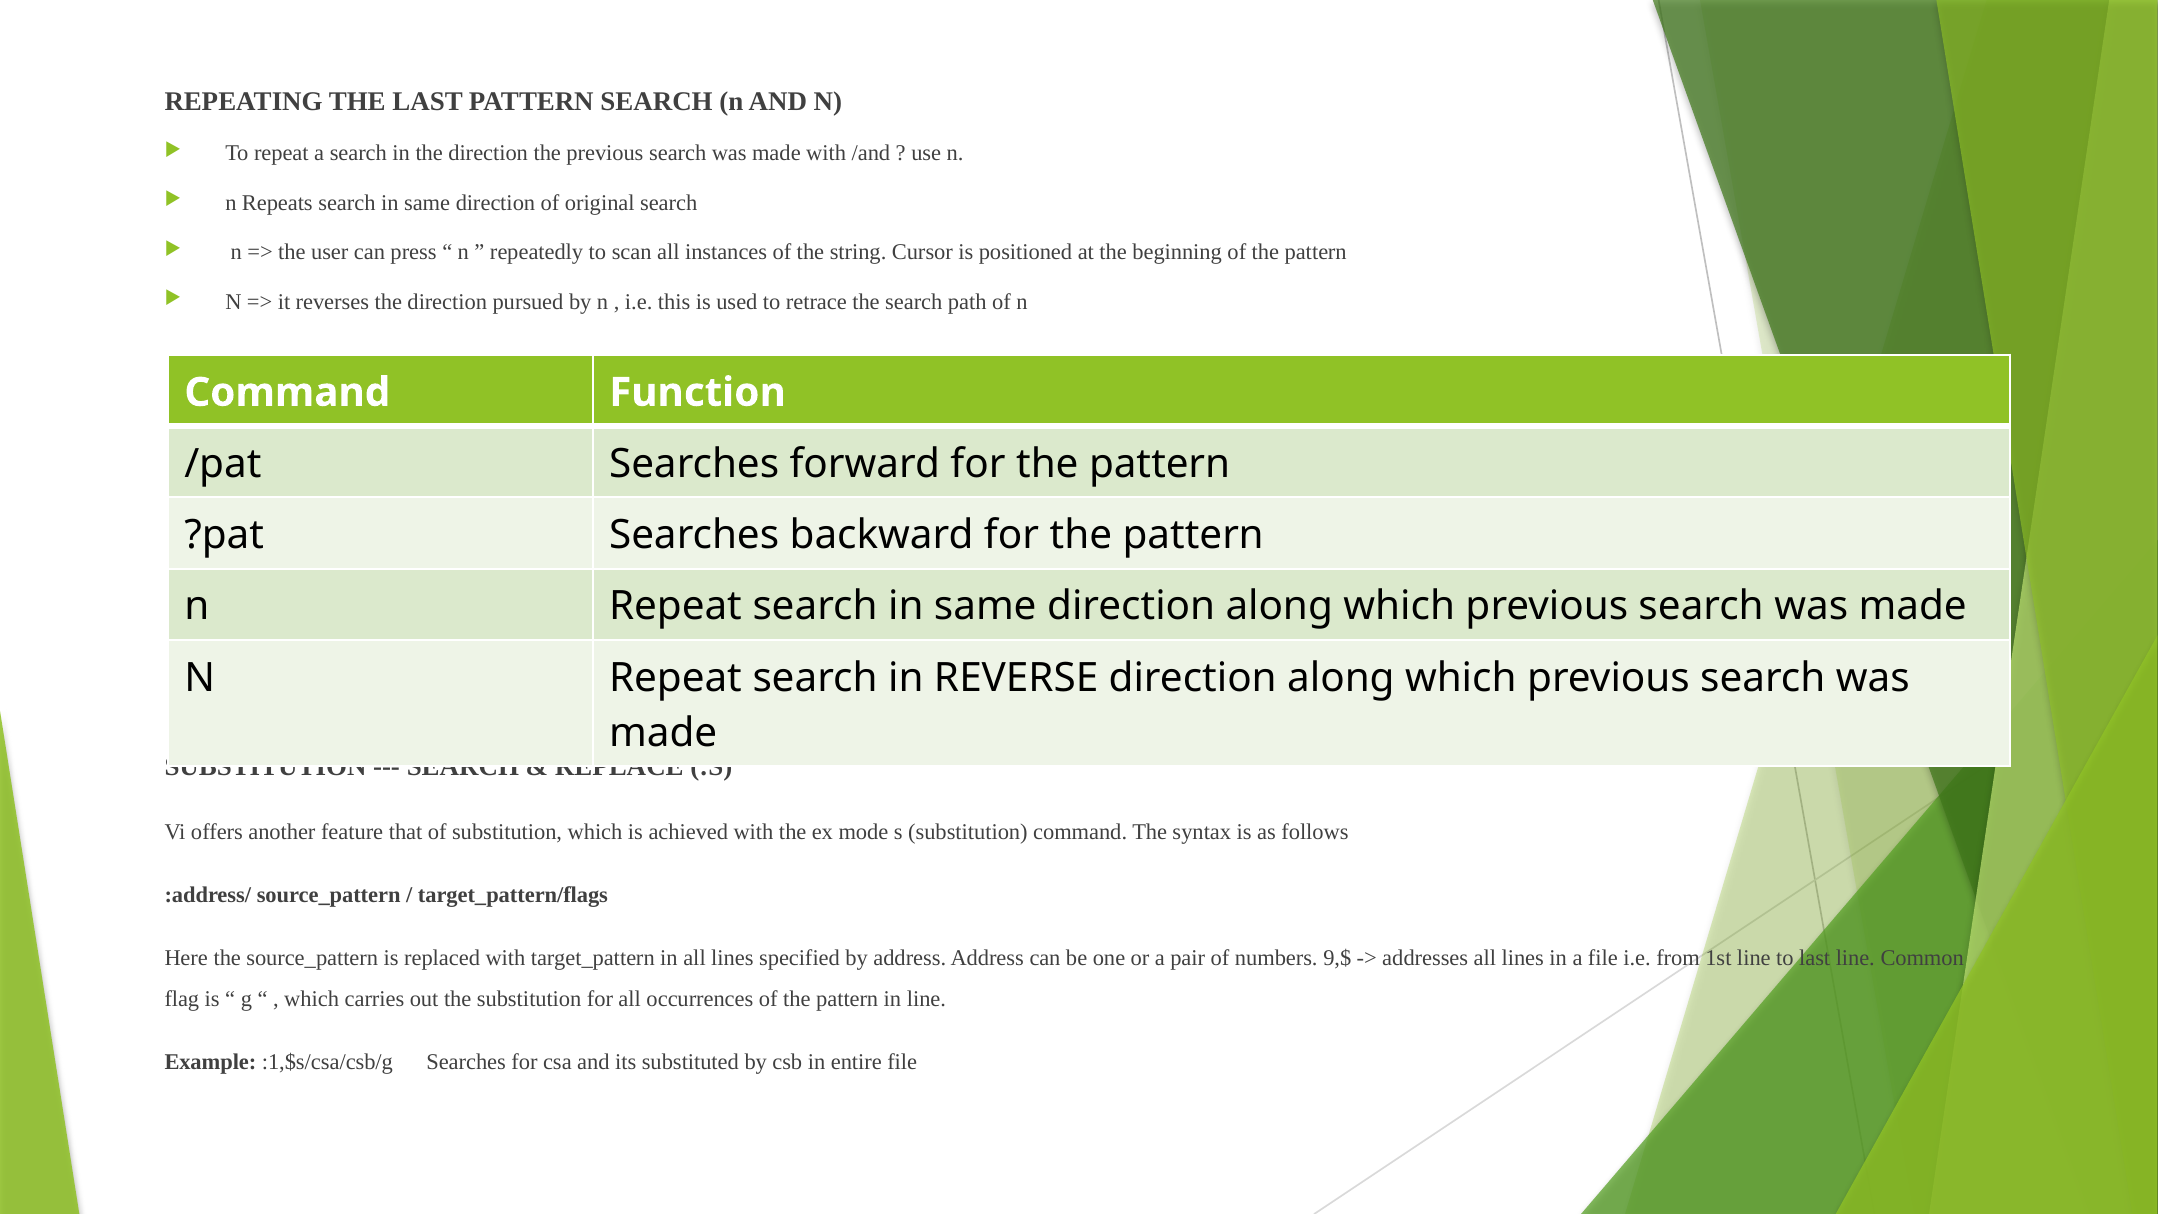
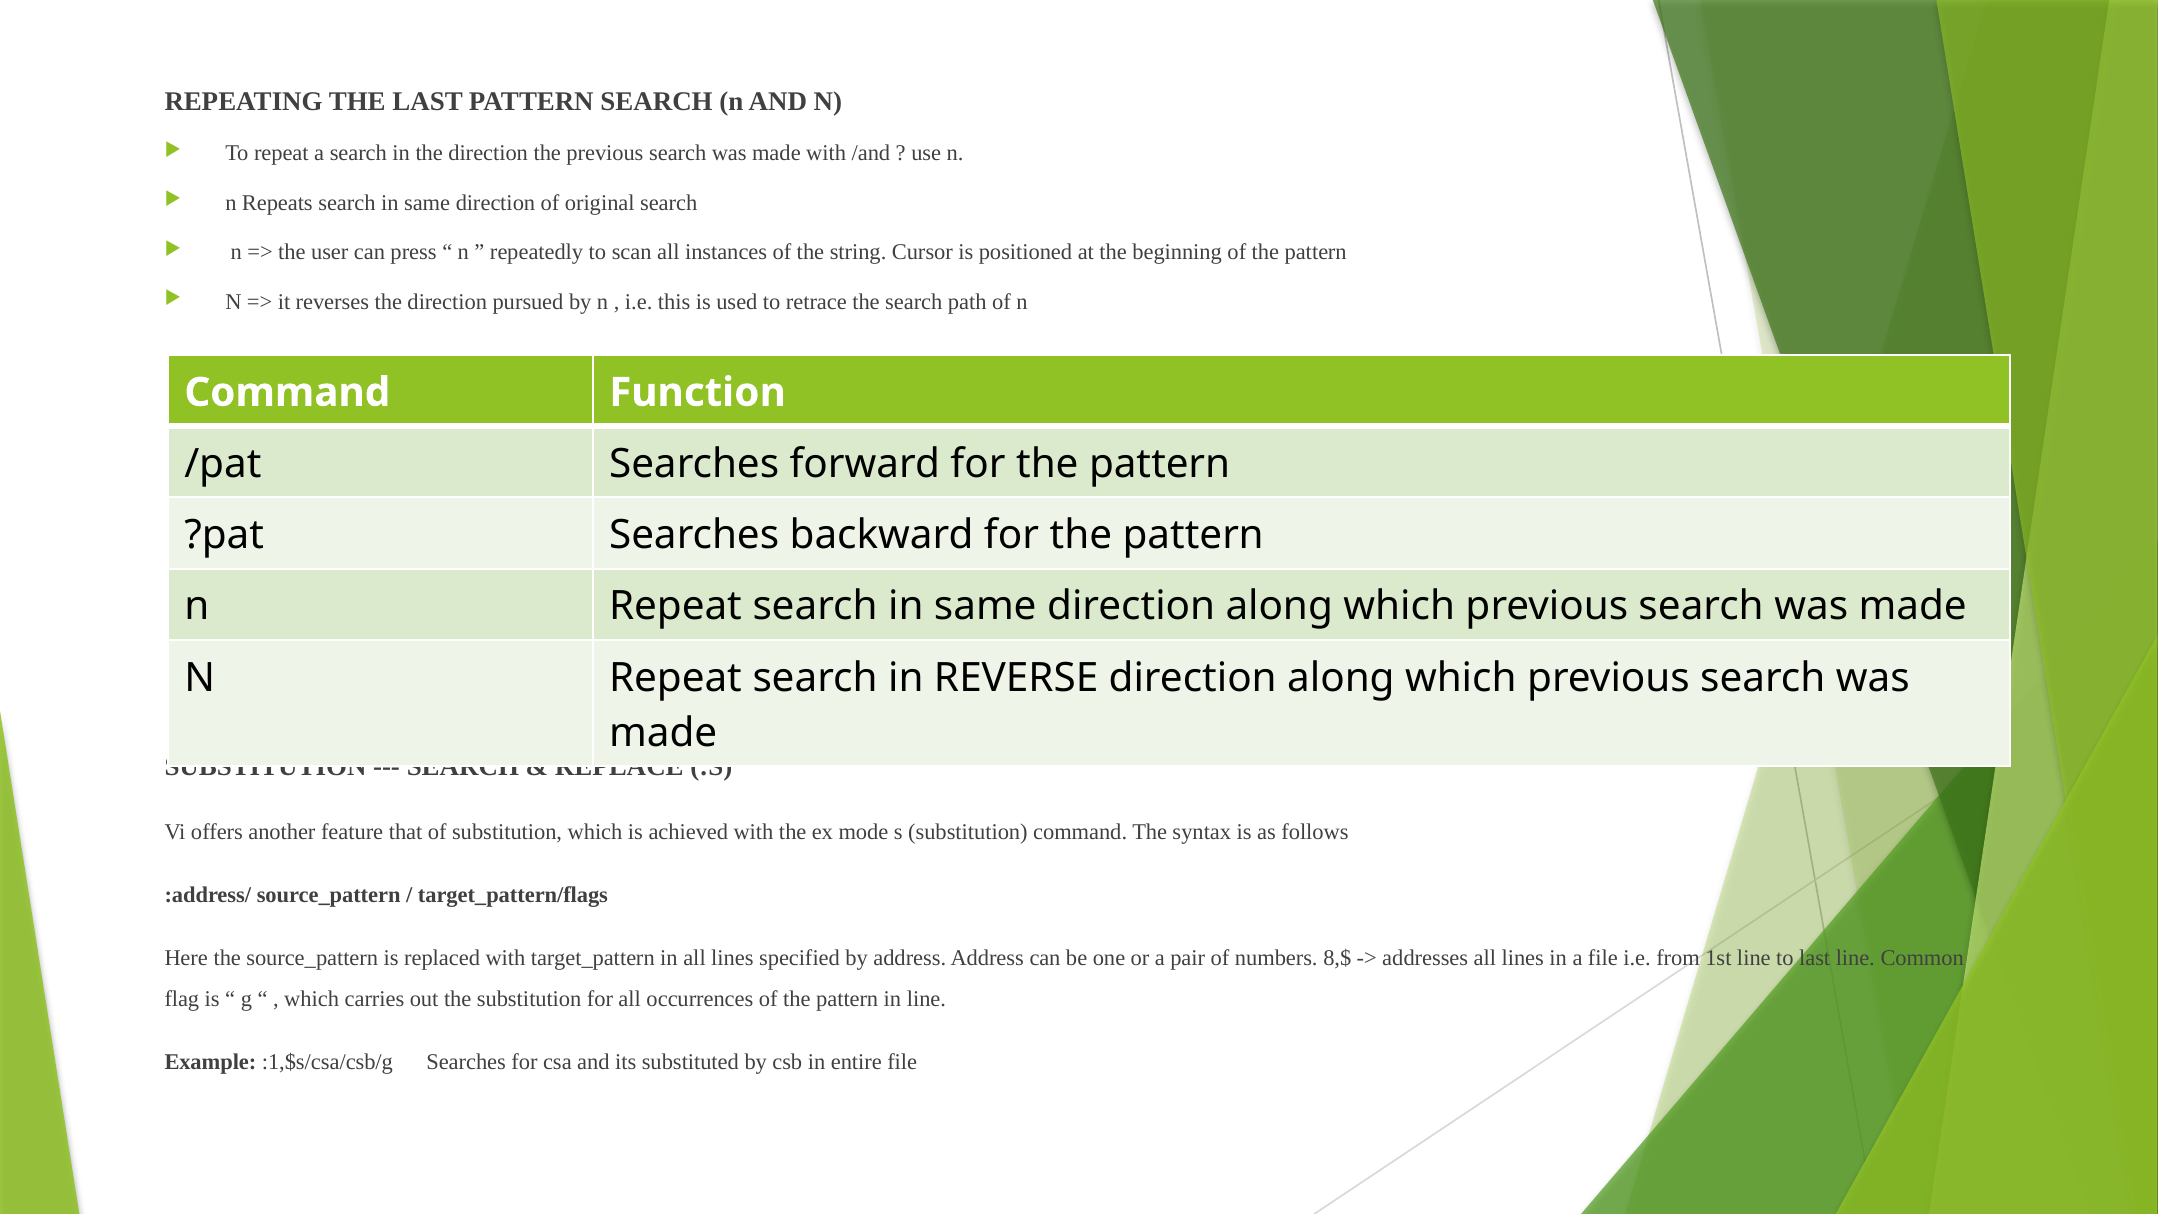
9,$: 9,$ -> 8,$
